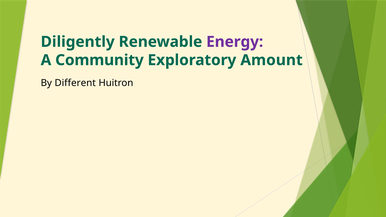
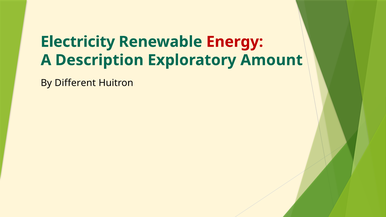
Diligently: Diligently -> Electricity
Energy colour: purple -> red
Community: Community -> Description
